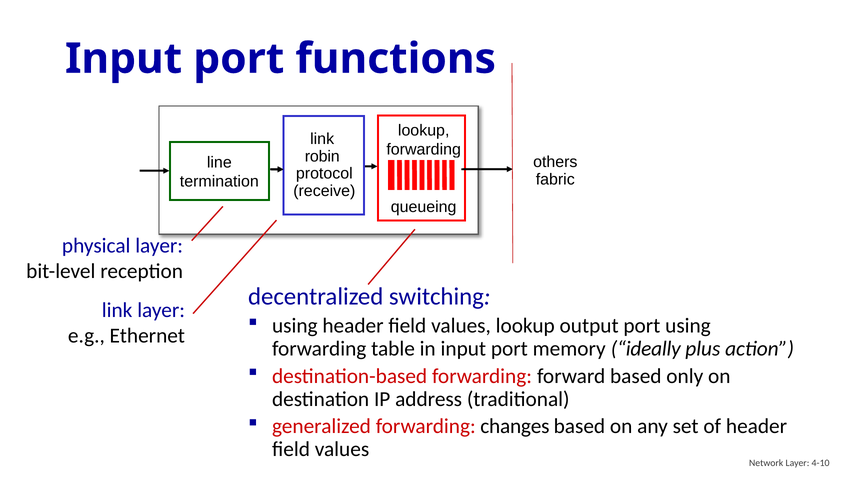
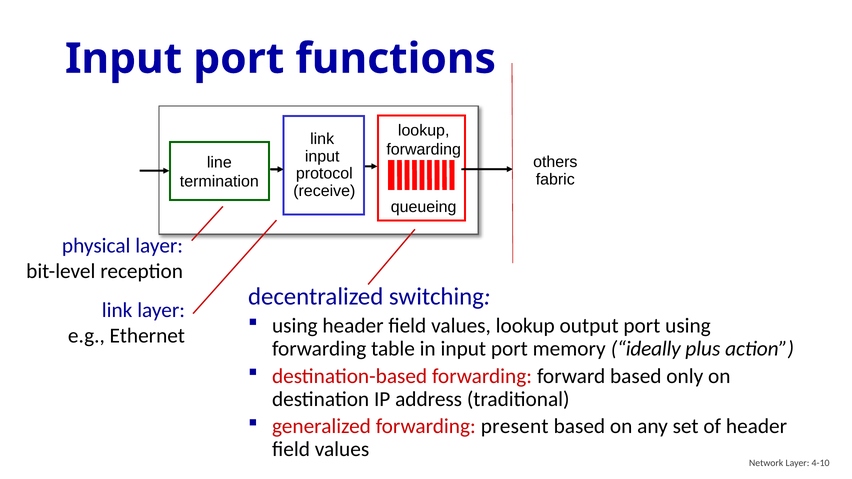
robin at (322, 156): robin -> input
changes: changes -> present
